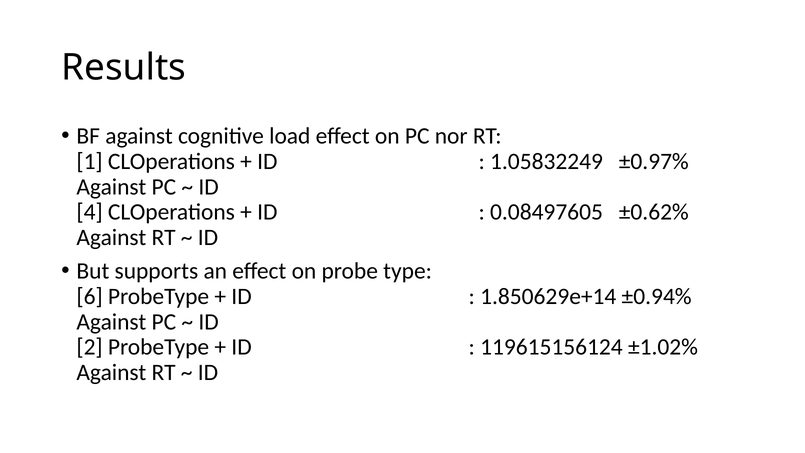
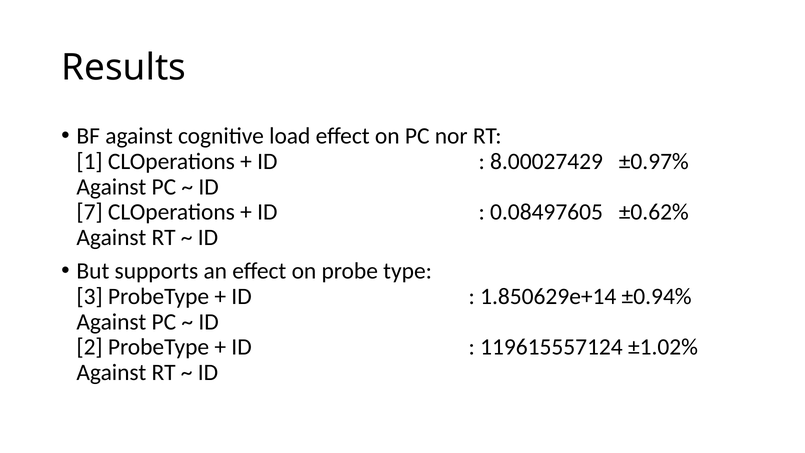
1.05832249: 1.05832249 -> 8.00027429
4: 4 -> 7
6: 6 -> 3
119615156124: 119615156124 -> 119615557124
